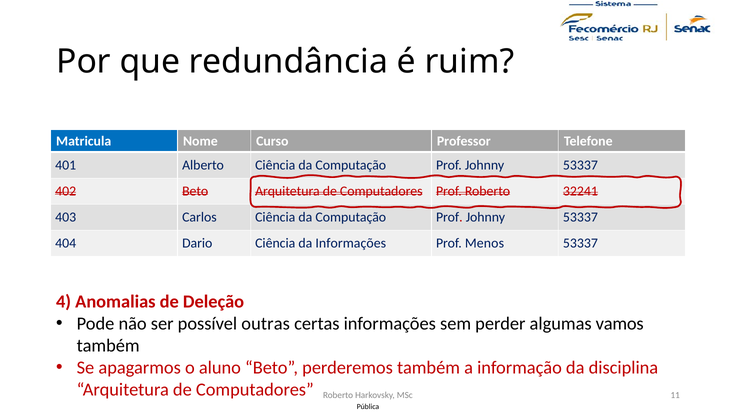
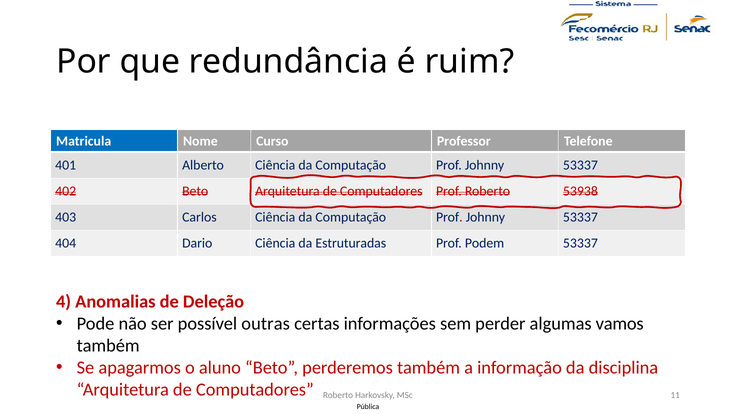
32241: 32241 -> 53938
da Informações: Informações -> Estruturadas
Menos: Menos -> Podem
